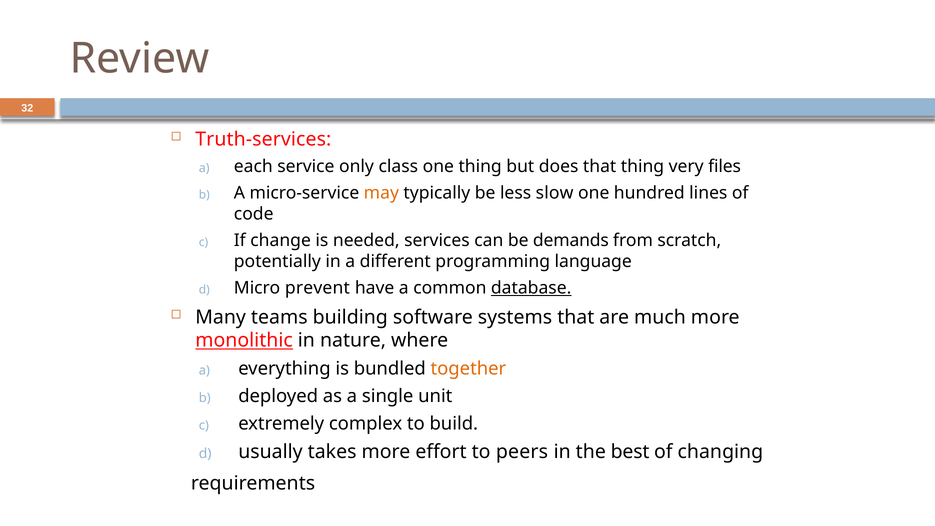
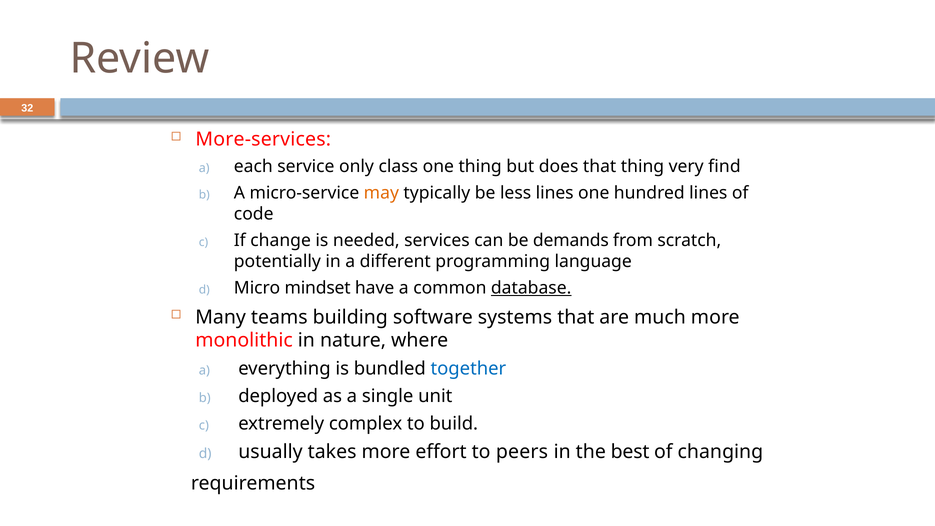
Truth-services: Truth-services -> More-services
files: files -> find
less slow: slow -> lines
prevent: prevent -> mindset
monolithic underline: present -> none
together colour: orange -> blue
